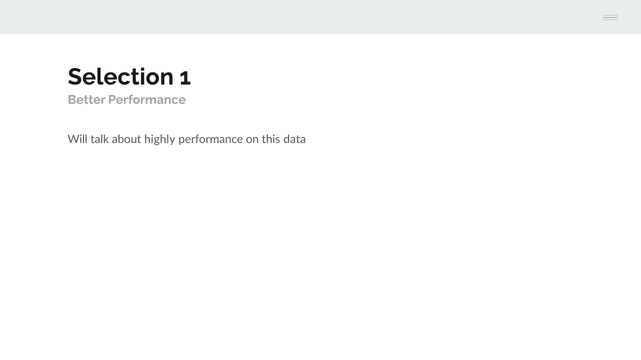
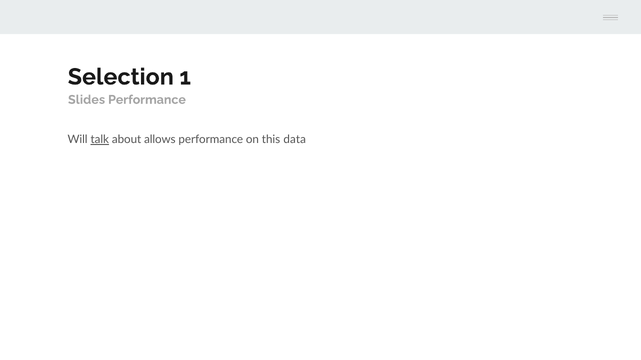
Better: Better -> Slides
talk underline: none -> present
highly: highly -> allows
